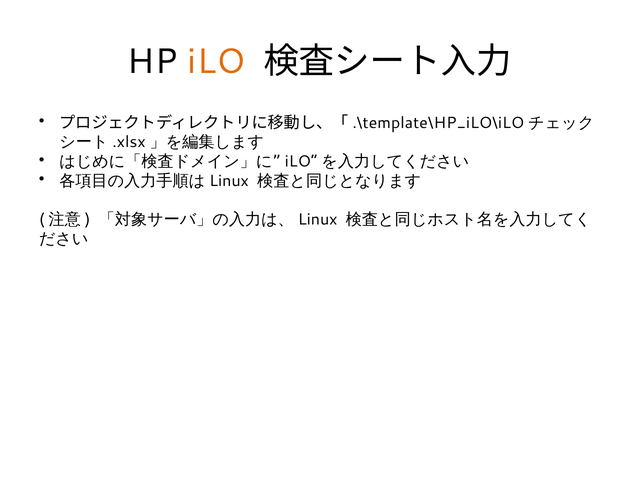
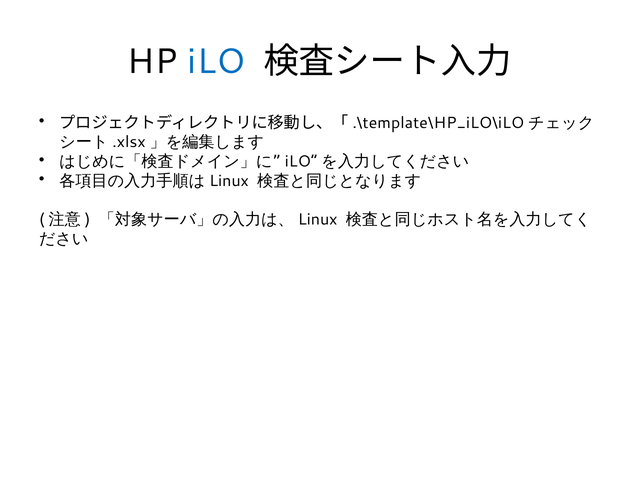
iLO colour: orange -> blue
